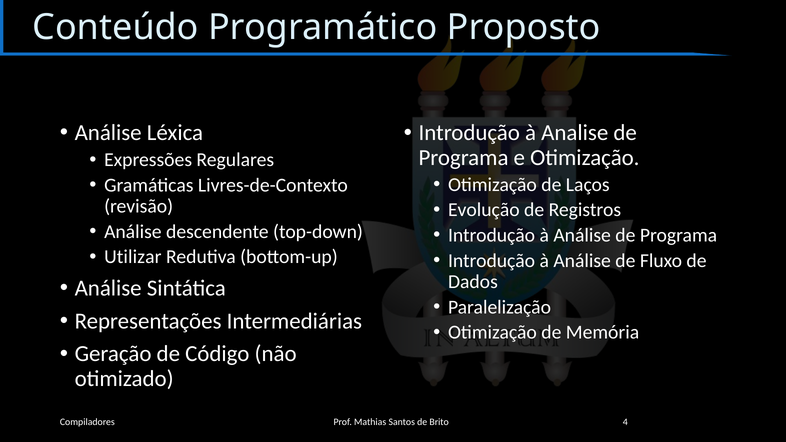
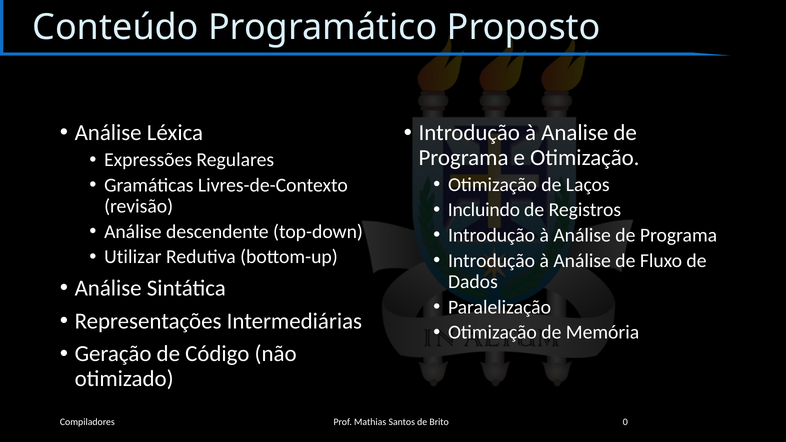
Evolução: Evolução -> Incluindo
4: 4 -> 0
